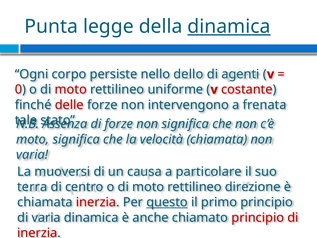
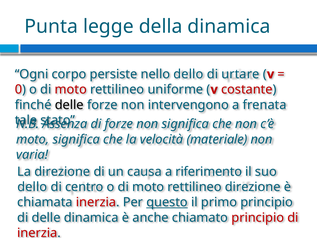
dinamica at (229, 26) underline: present -> none
agenti: agenti -> urtare
delle at (69, 105) colour: red -> black
velocità chiamata: chiamata -> materiale
La muoversi: muoversi -> direzione
particolare: particolare -> riferimento
terra at (32, 187): terra -> dello
di varia: varia -> delle
